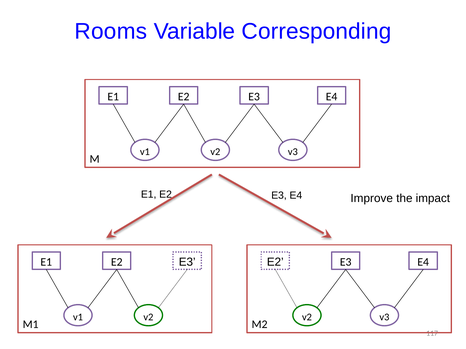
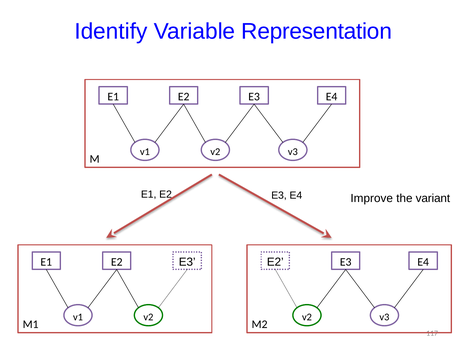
Rooms: Rooms -> Identify
Corresponding: Corresponding -> Representation
impact: impact -> variant
